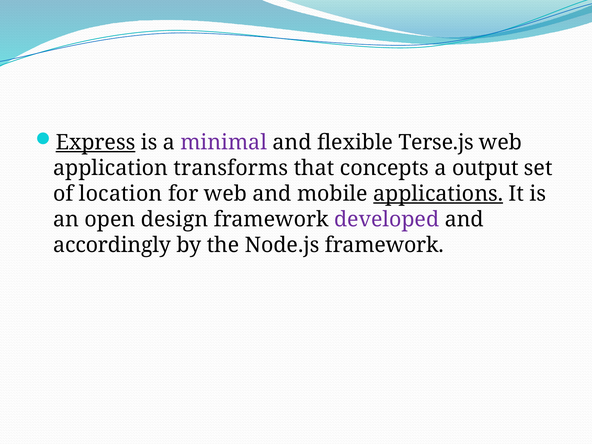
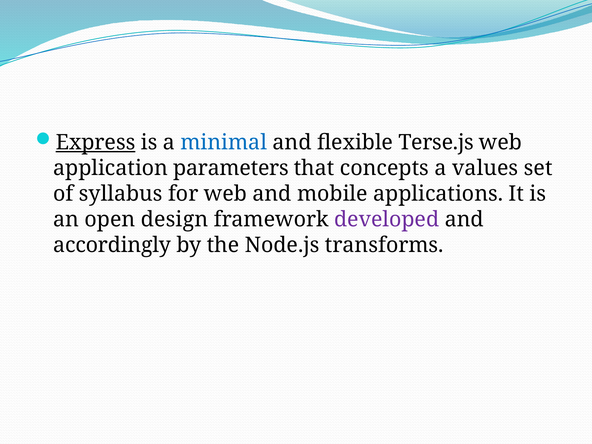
minimal colour: purple -> blue
transforms: transforms -> parameters
output: output -> values
location: location -> syllabus
applications underline: present -> none
Node.js framework: framework -> transforms
